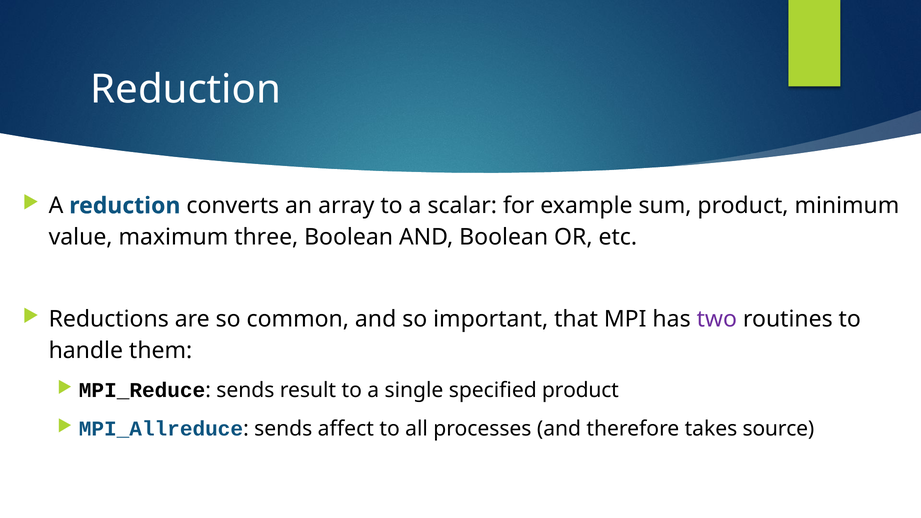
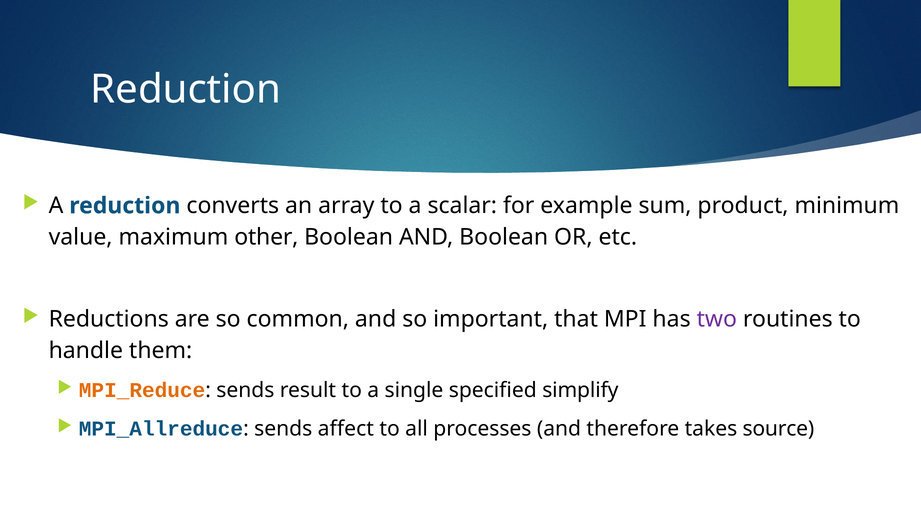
three: three -> other
MPI_Reduce colour: black -> orange
specified product: product -> simplify
